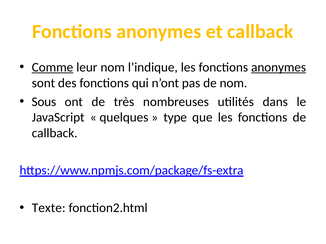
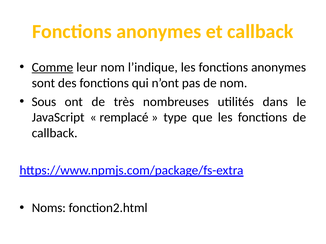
anonymes at (279, 67) underline: present -> none
quelques: quelques -> remplacé
Texte: Texte -> Noms
